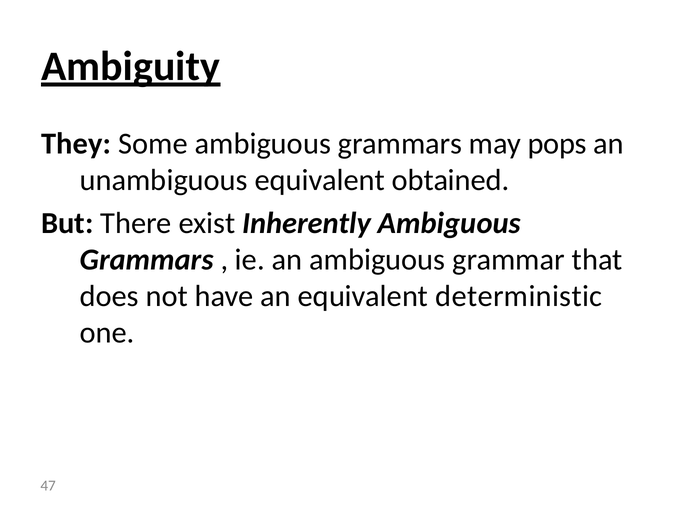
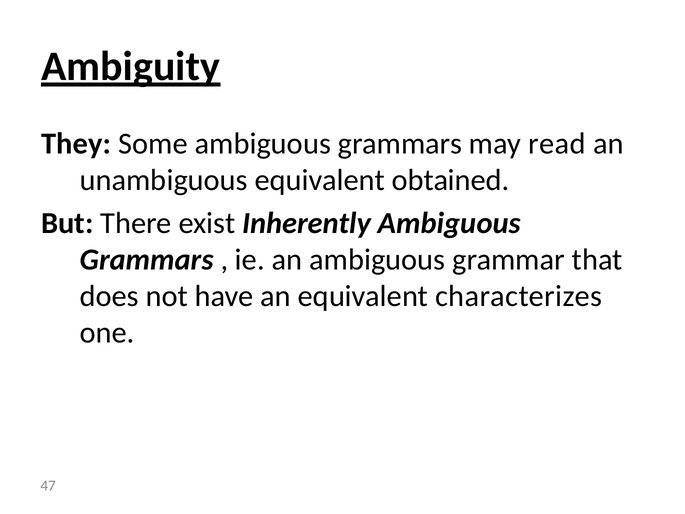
pops: pops -> read
deterministic: deterministic -> characterizes
